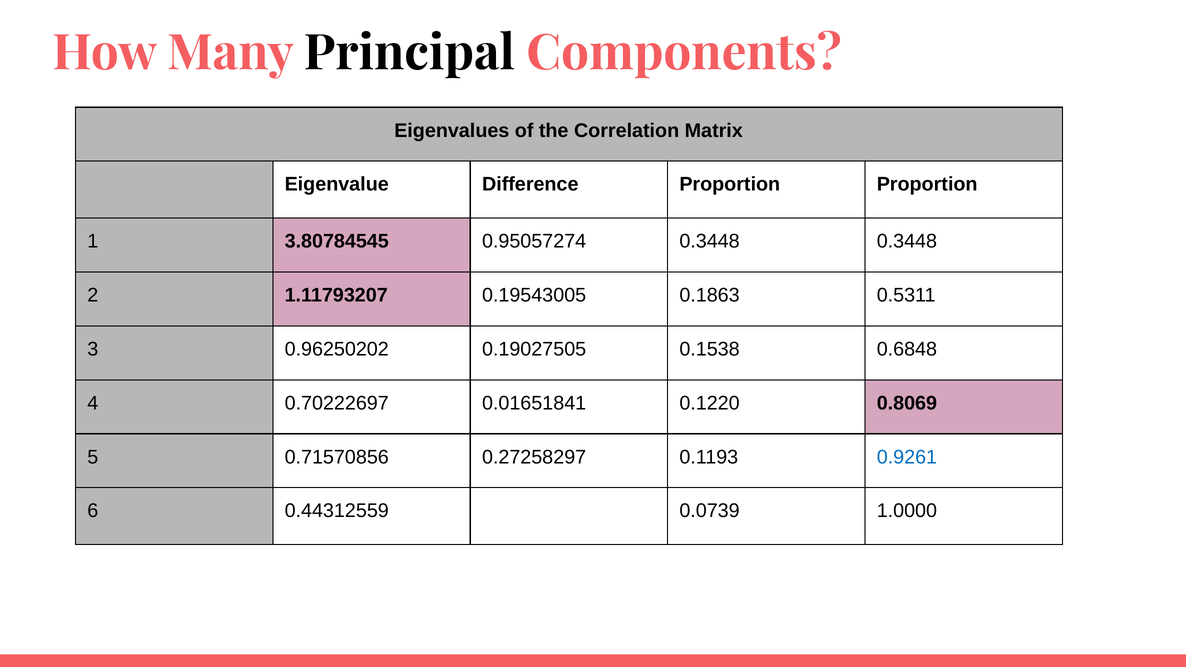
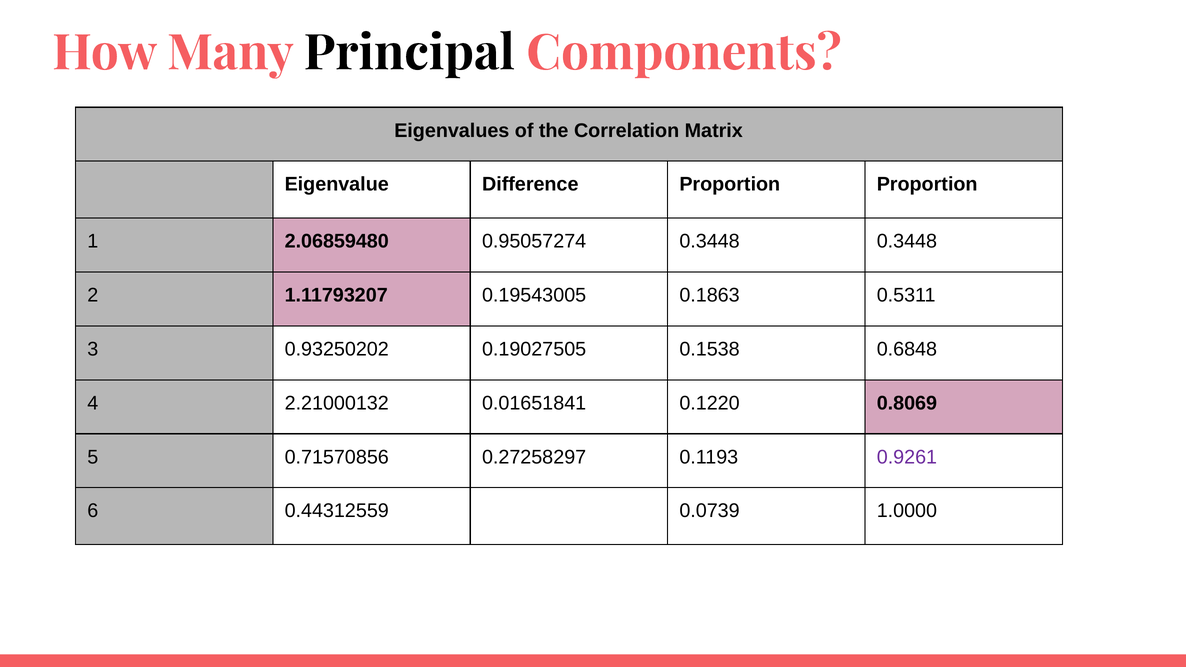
3.80784545: 3.80784545 -> 2.06859480
0.96250202: 0.96250202 -> 0.93250202
0.70222697: 0.70222697 -> 2.21000132
0.9261 colour: blue -> purple
